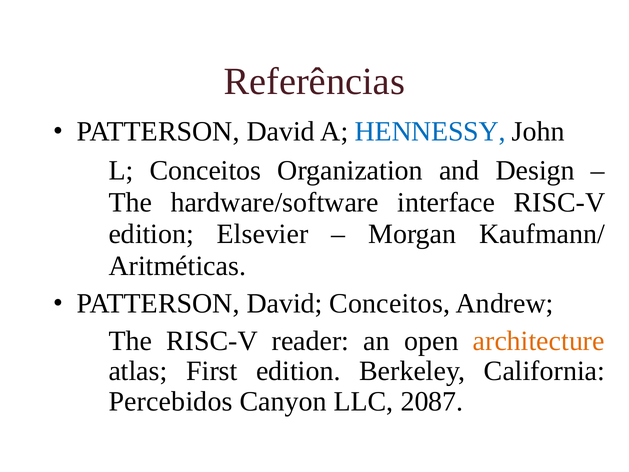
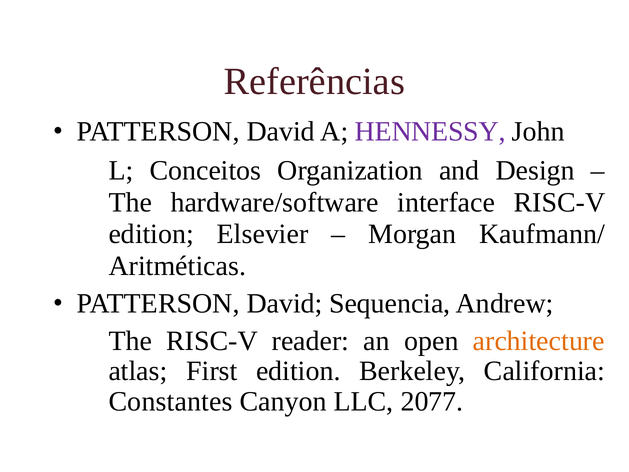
HENNESSY colour: blue -> purple
David Conceitos: Conceitos -> Sequencia
Percebidos: Percebidos -> Constantes
2087: 2087 -> 2077
